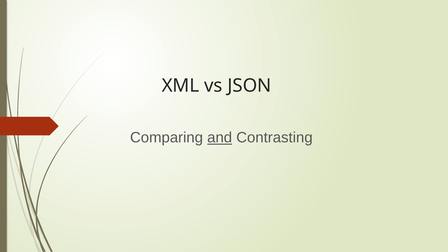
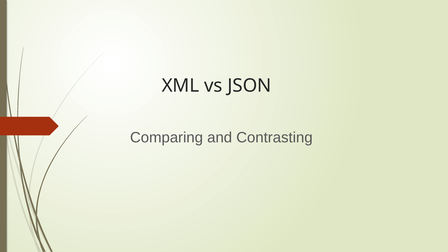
and underline: present -> none
